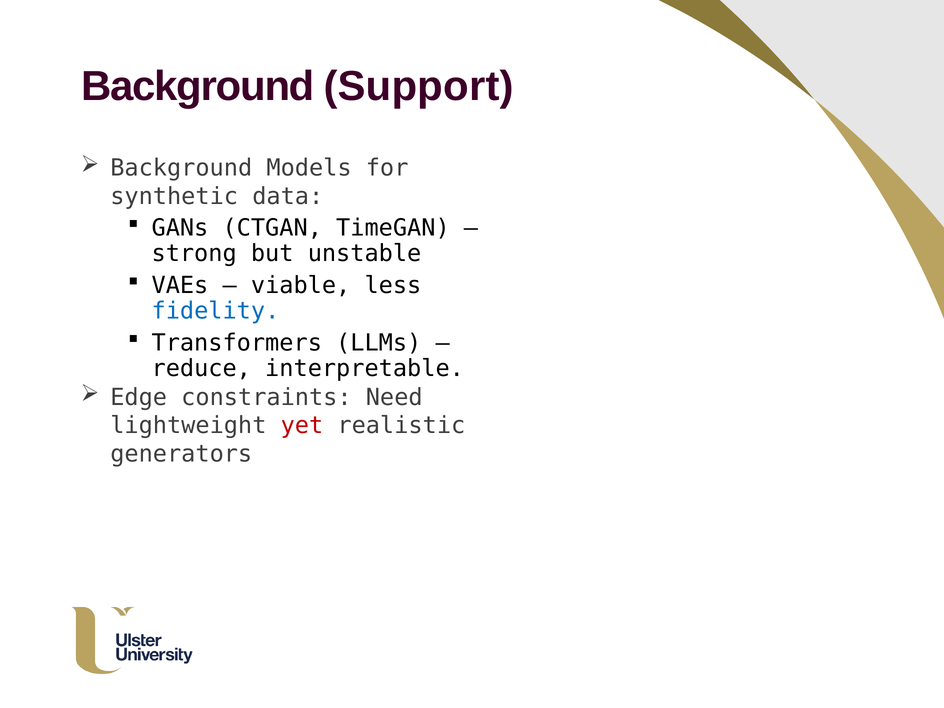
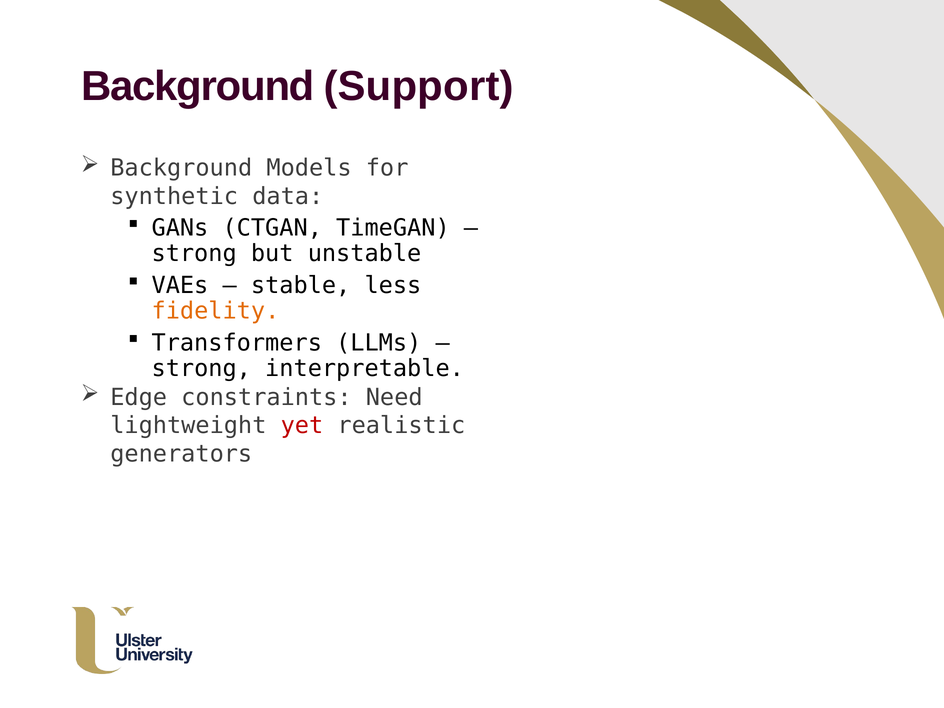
viable: viable -> stable
fidelity colour: blue -> orange
reduce at (201, 369): reduce -> strong
